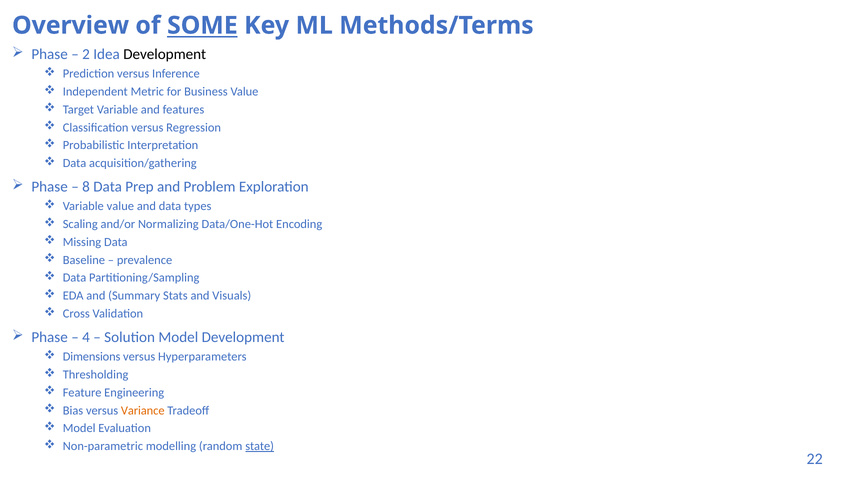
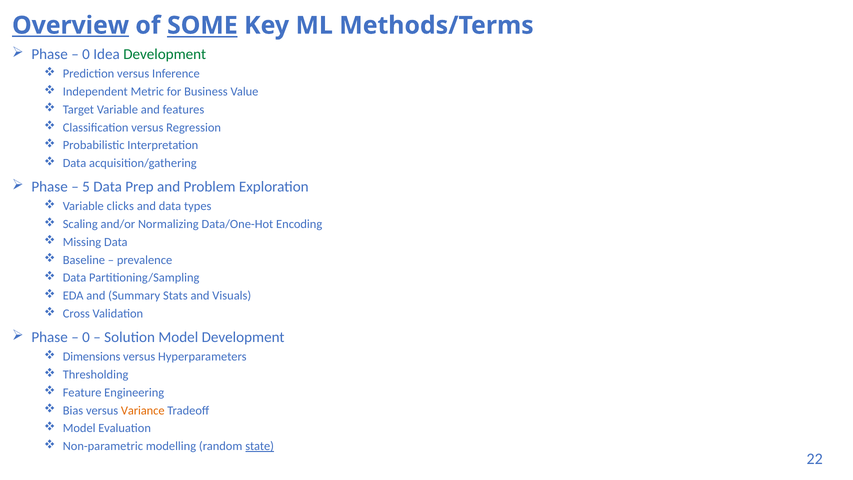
Overview underline: none -> present
2 at (86, 54): 2 -> 0
Development at (165, 54) colour: black -> green
8: 8 -> 5
Variable value: value -> clicks
4 at (86, 337): 4 -> 0
